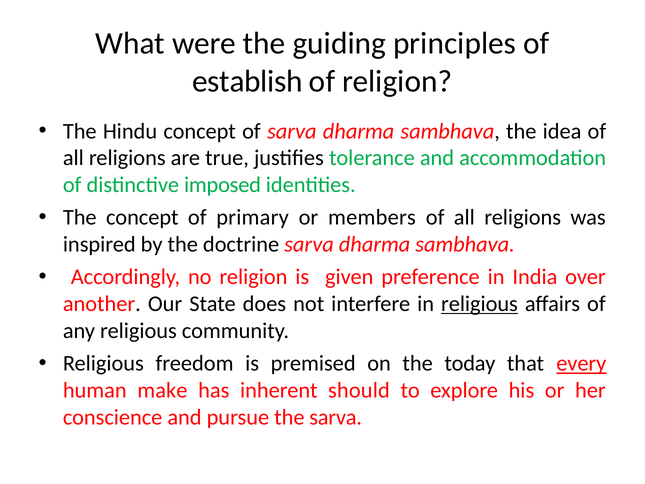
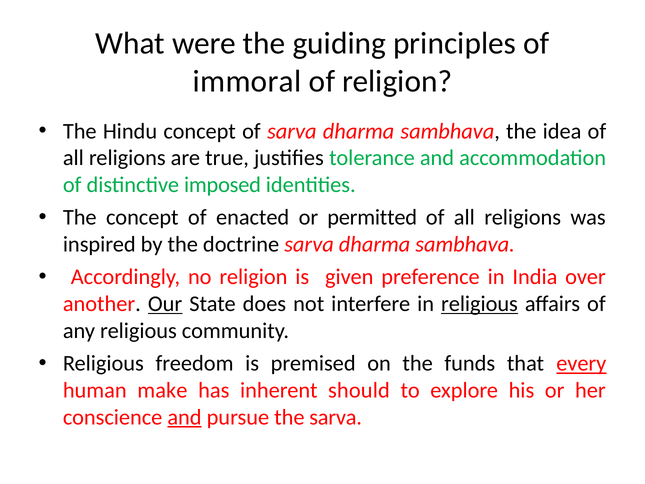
establish: establish -> immoral
primary: primary -> enacted
members: members -> permitted
Our underline: none -> present
today: today -> funds
and at (185, 417) underline: none -> present
